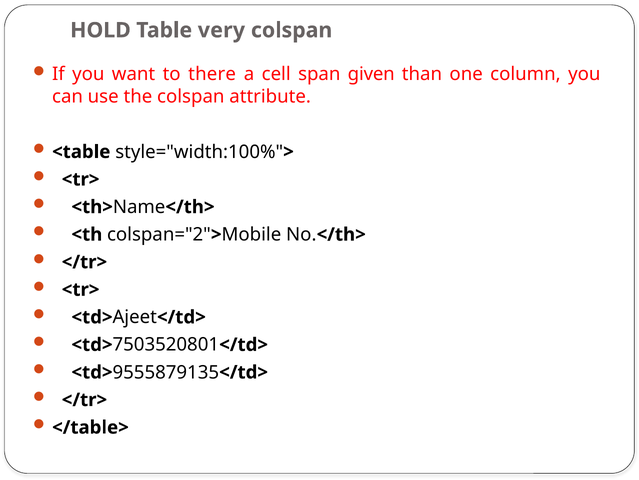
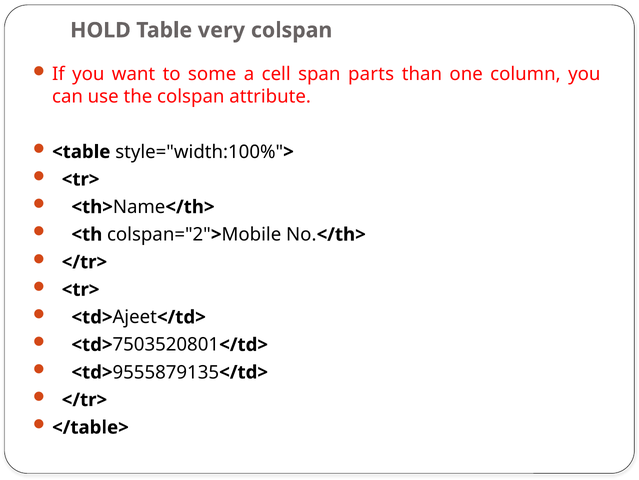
there: there -> some
given: given -> parts
